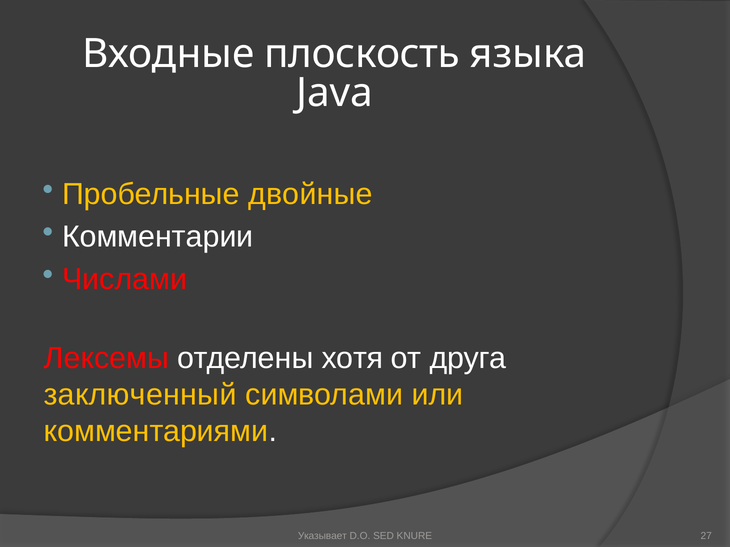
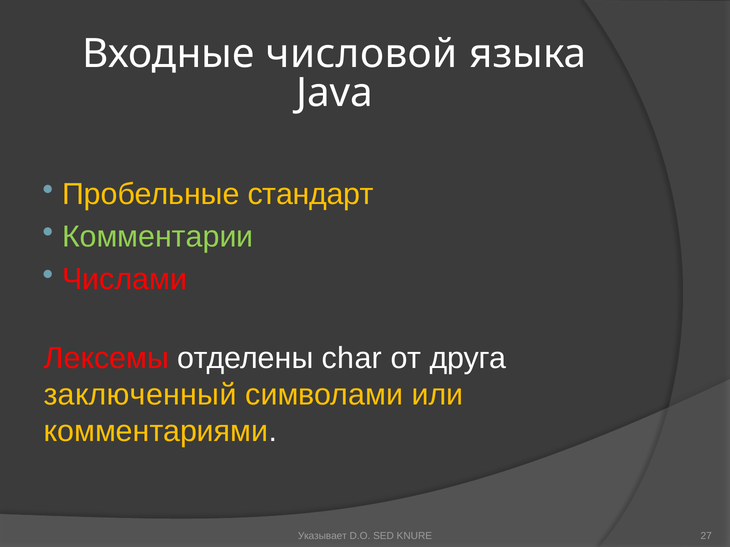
плоскость: плоскость -> числовой
двойные: двойные -> стандарт
Комментарии colour: white -> light green
хотя: хотя -> char
